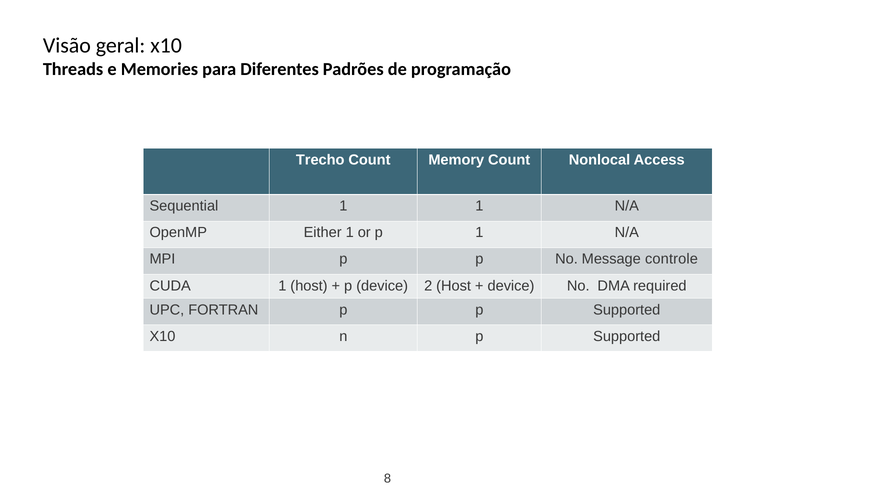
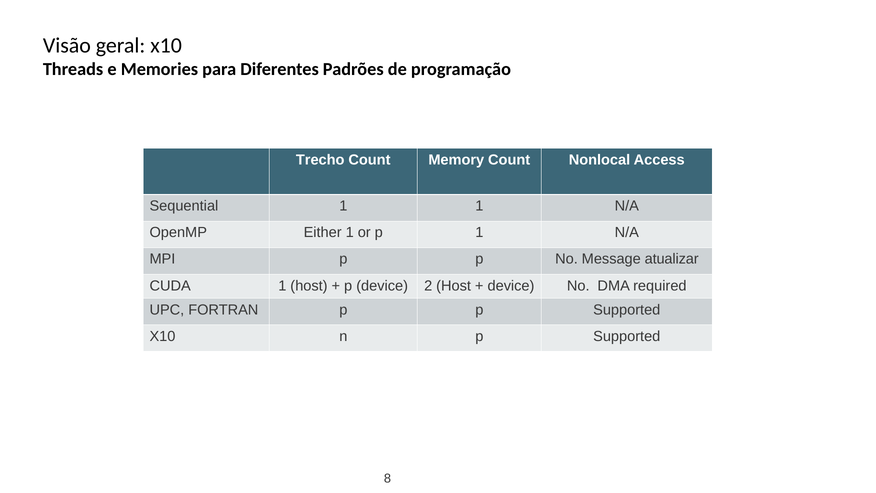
controle: controle -> atualizar
